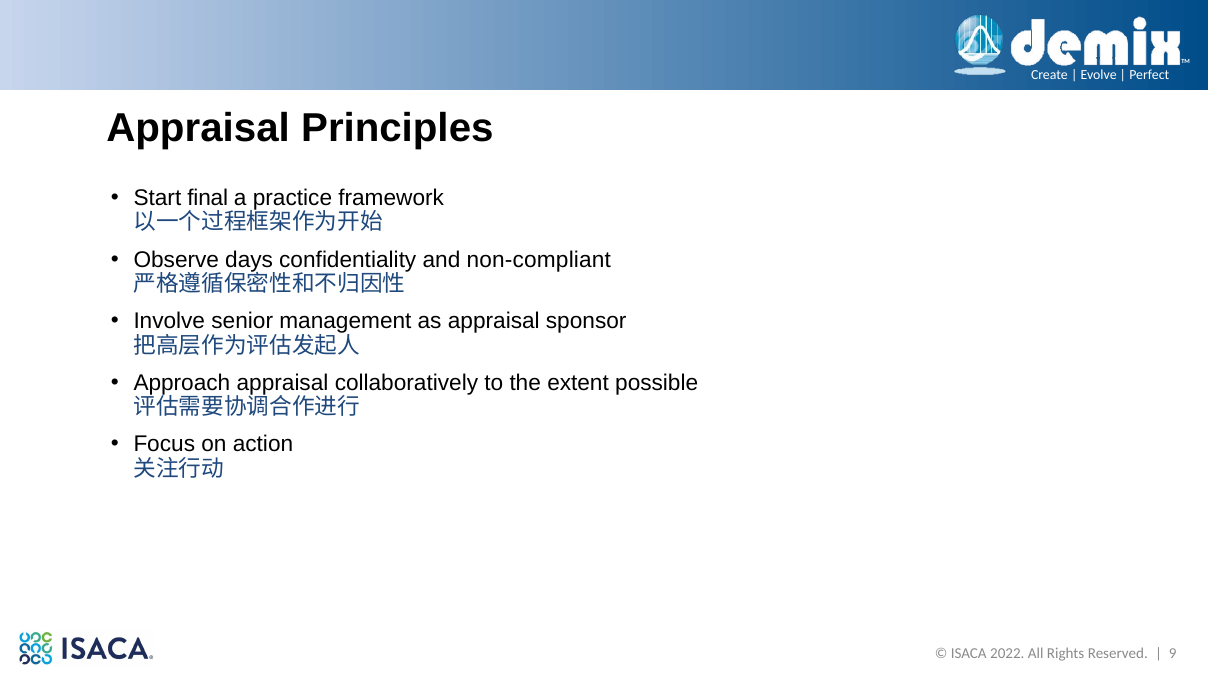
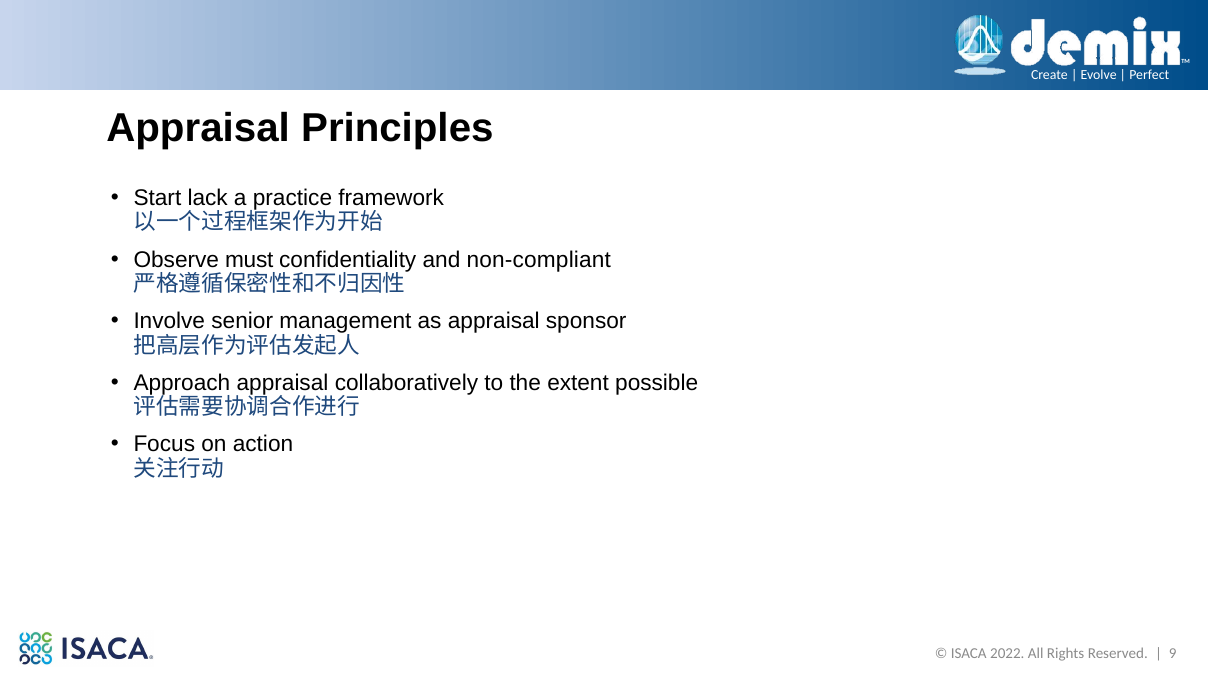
final: final -> lack
days: days -> must
